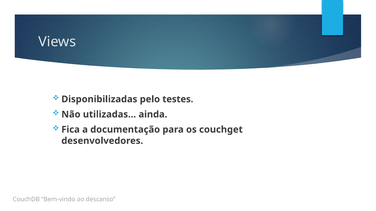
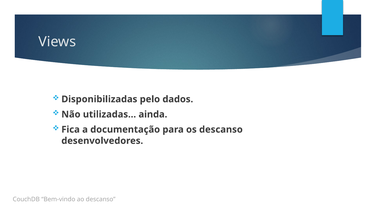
testes: testes -> dados
os couchget: couchget -> descanso
